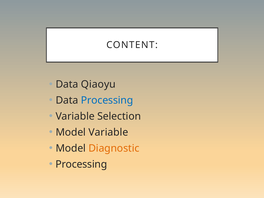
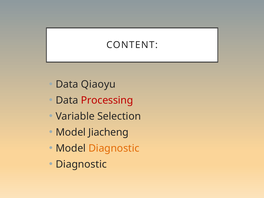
Processing at (107, 100) colour: blue -> red
Model Variable: Variable -> Jiacheng
Processing at (81, 164): Processing -> Diagnostic
